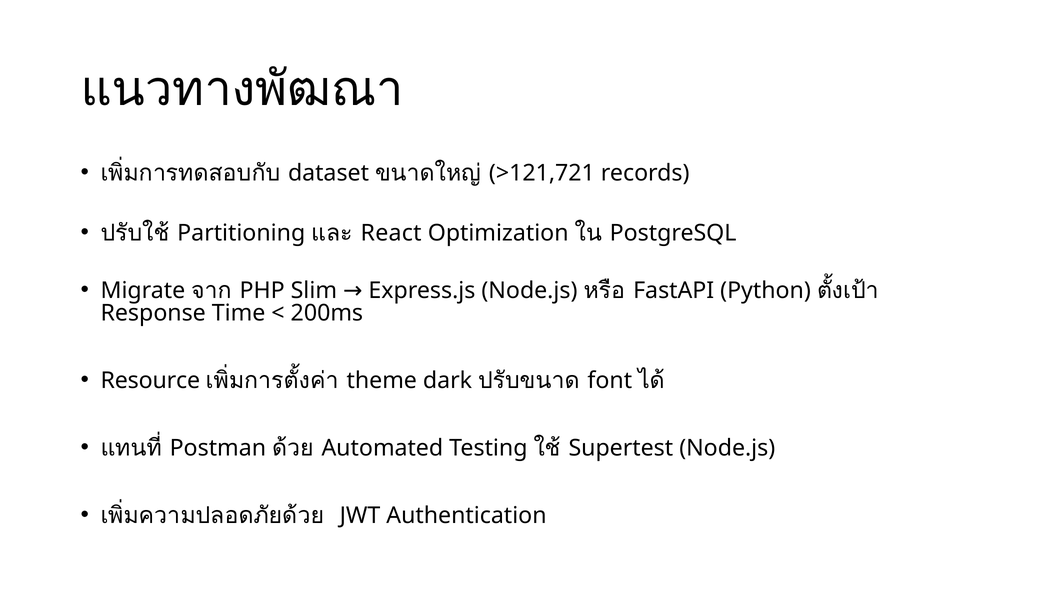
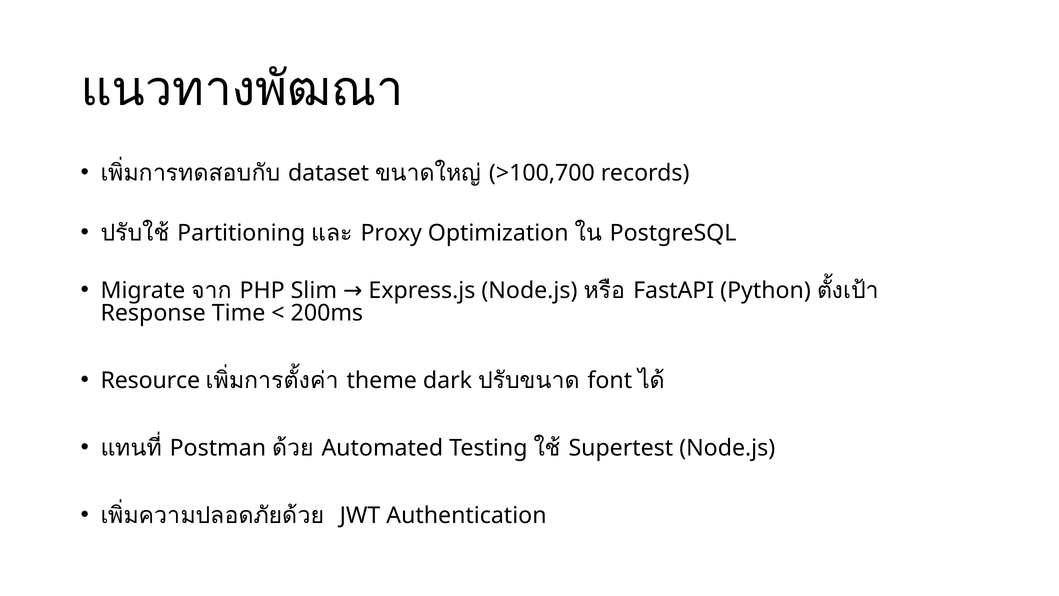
>121,721: >121,721 -> >100,700
React: React -> Proxy
